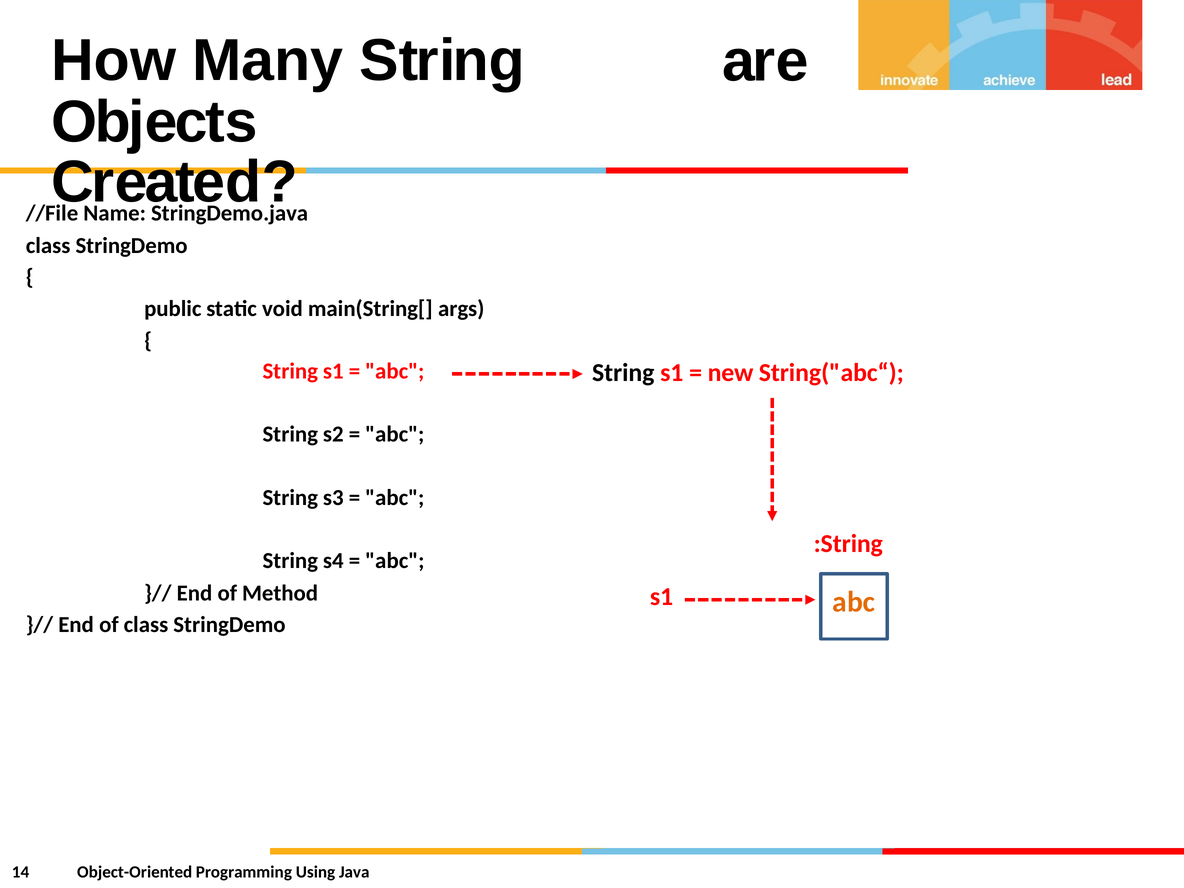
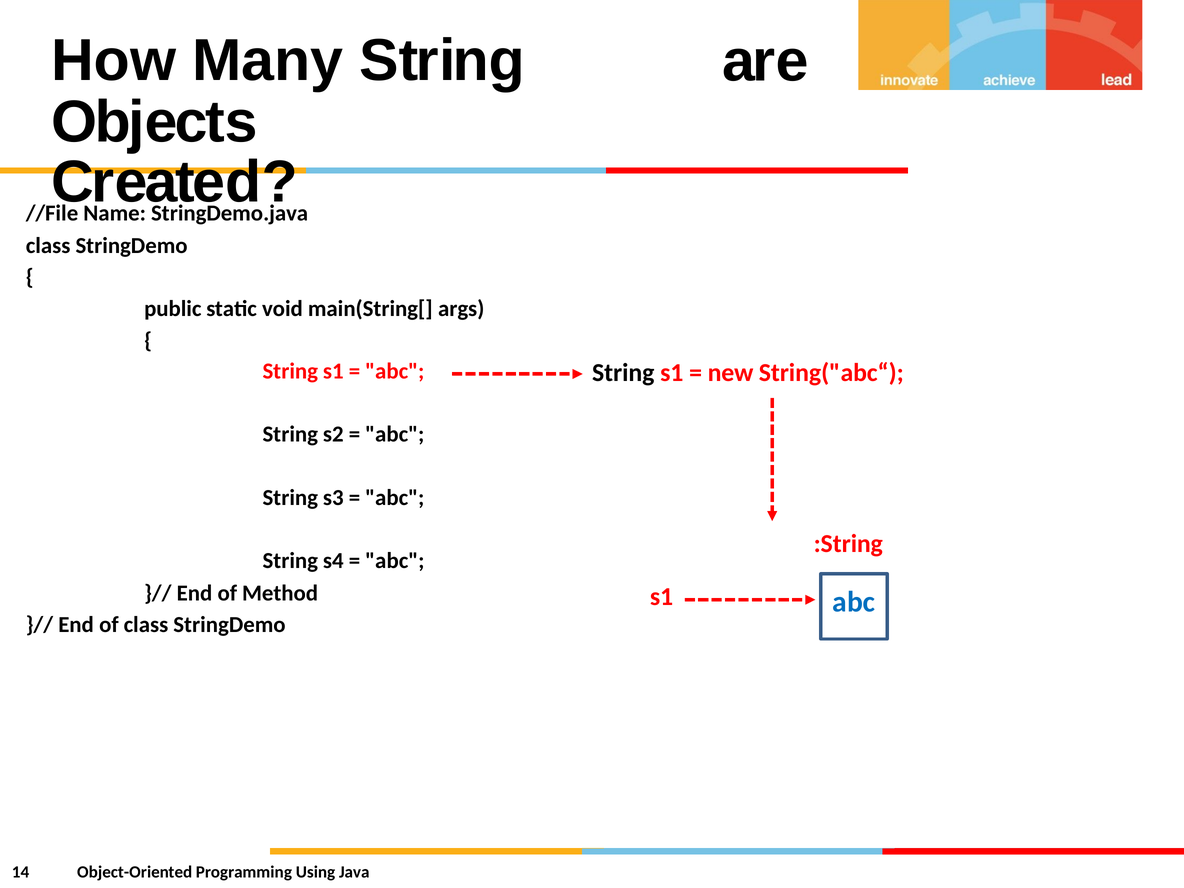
abc at (854, 602) colour: orange -> blue
